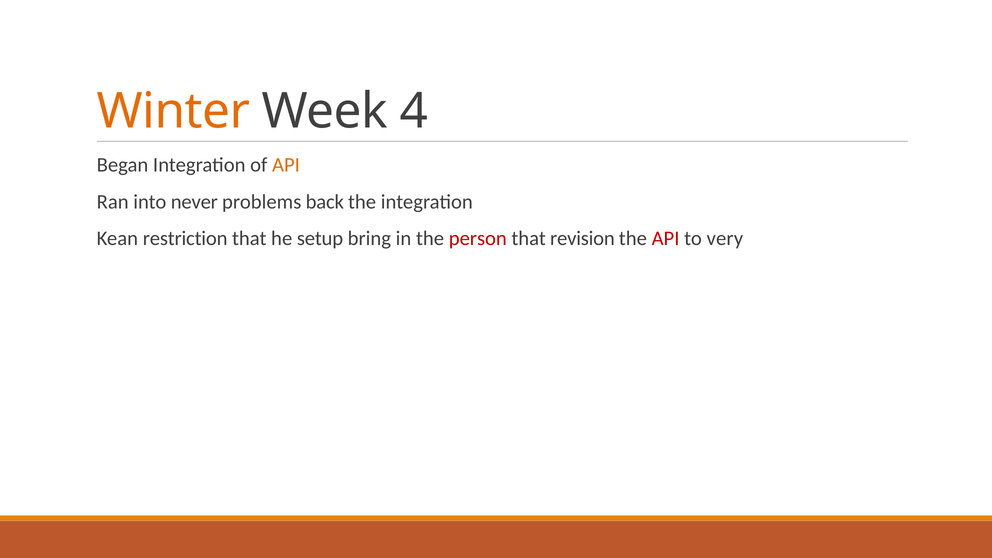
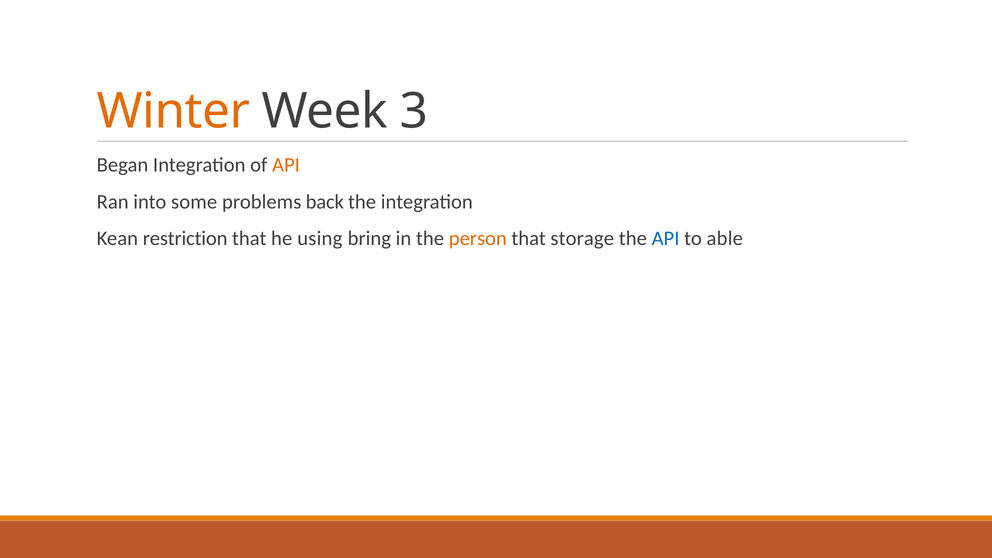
4: 4 -> 3
never: never -> some
setup: setup -> using
person colour: red -> orange
revision: revision -> storage
API at (666, 239) colour: red -> blue
very: very -> able
